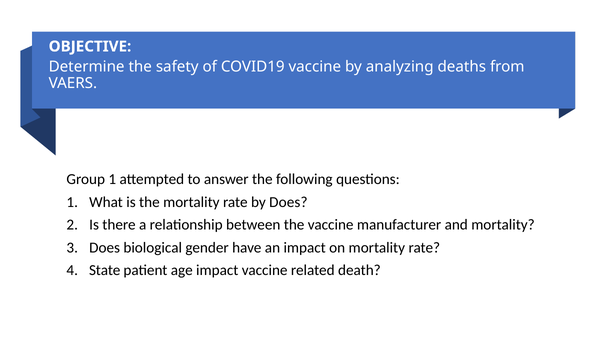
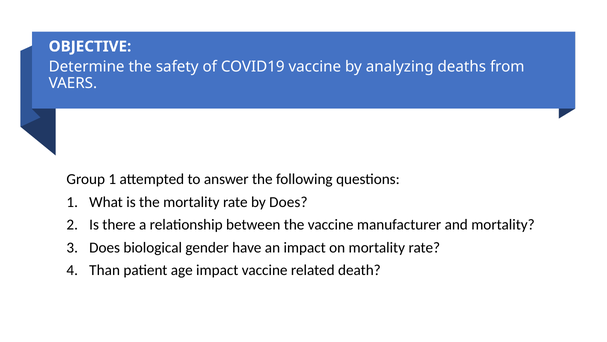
State: State -> Than
